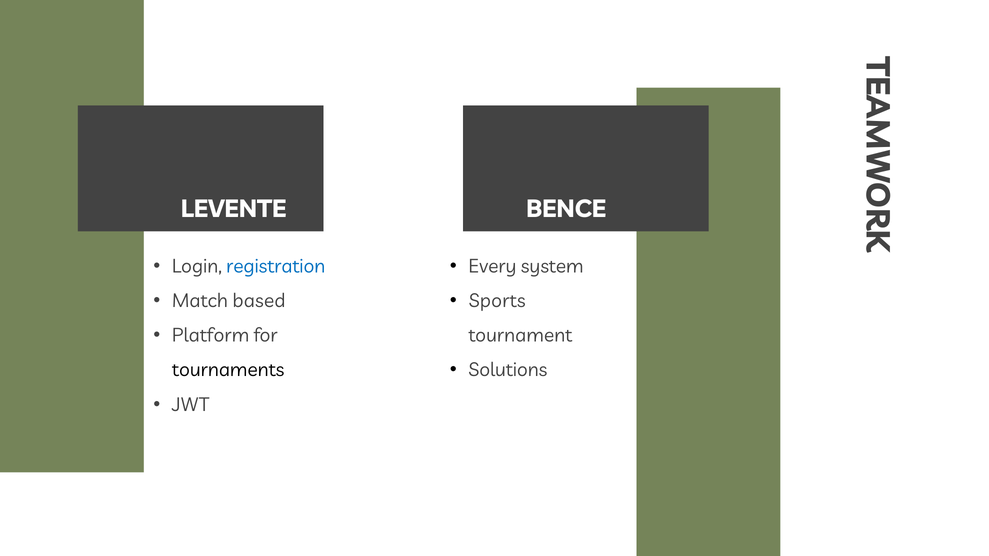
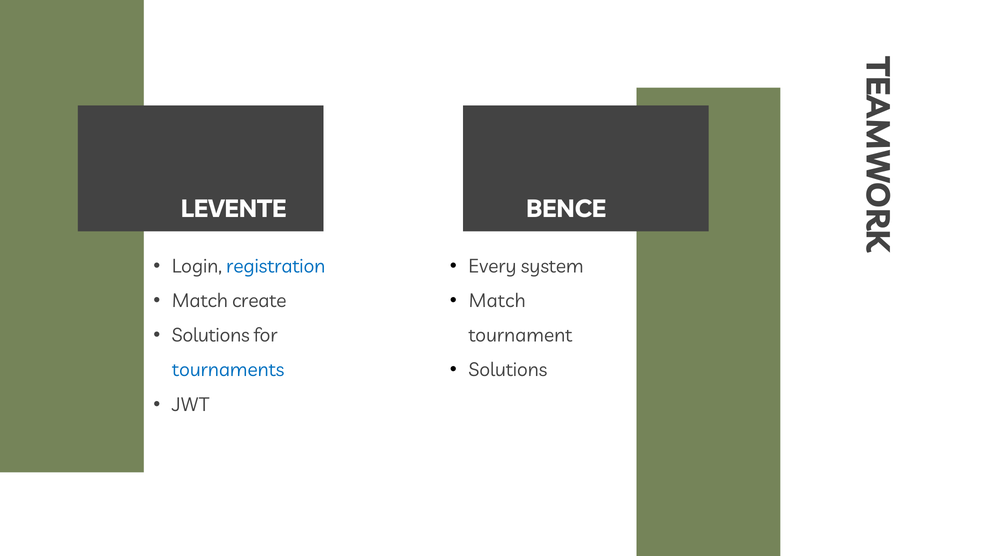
based: based -> create
Sports at (497, 301): Sports -> Match
Platform at (211, 336): Platform -> Solutions
tournaments colour: black -> blue
